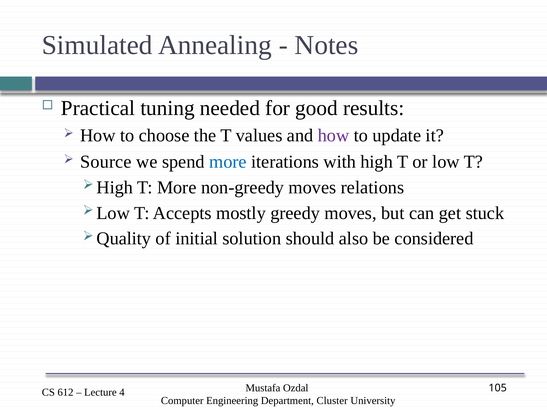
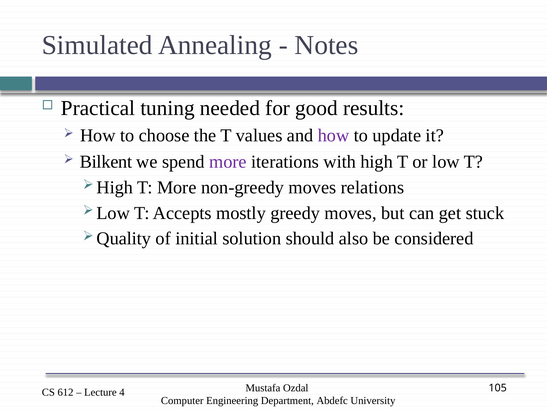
Source: Source -> Bilkent
more at (228, 162) colour: blue -> purple
Cluster: Cluster -> Abdefc
